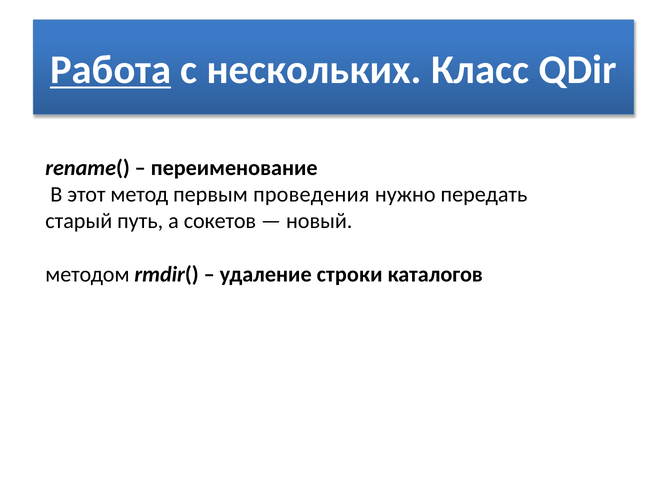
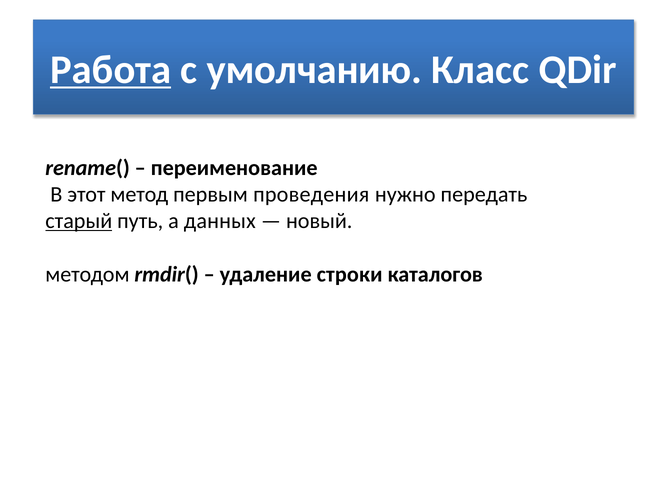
нескольких: нескольких -> умолчанию
старый underline: none -> present
сокетов: сокетов -> данных
